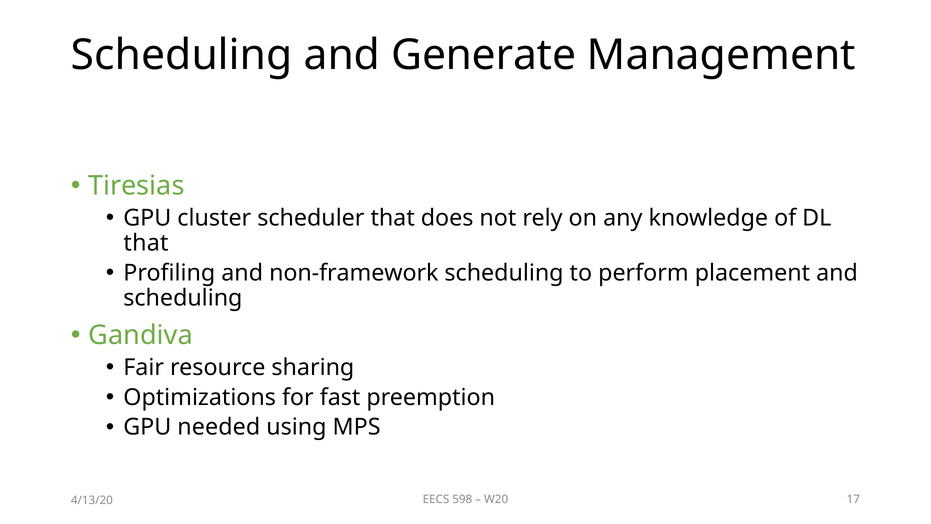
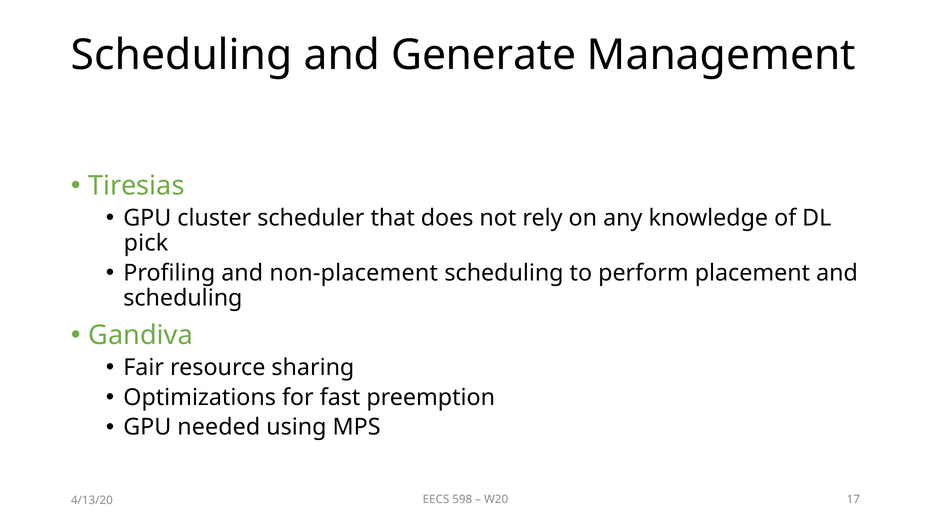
that at (146, 243): that -> pick
non-framework: non-framework -> non-placement
